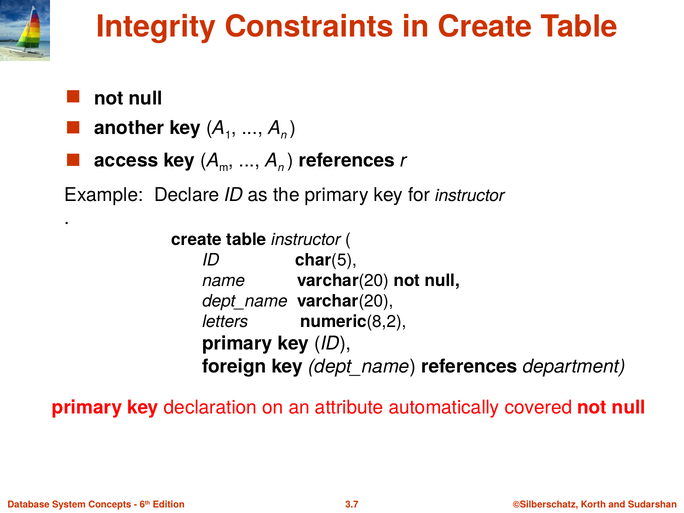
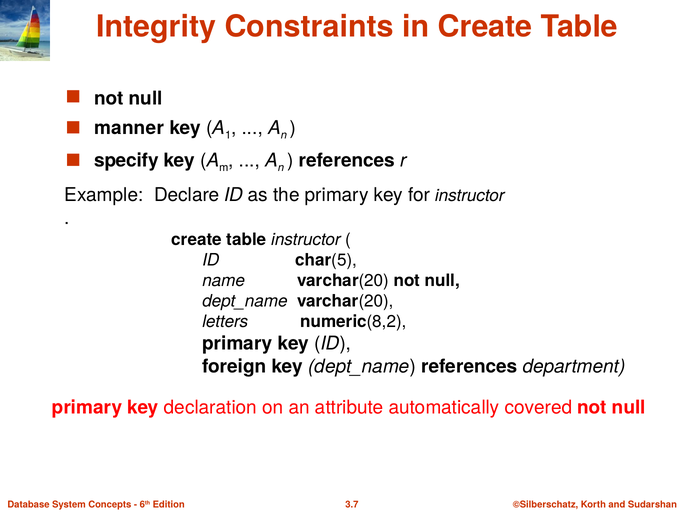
another: another -> manner
access: access -> specify
